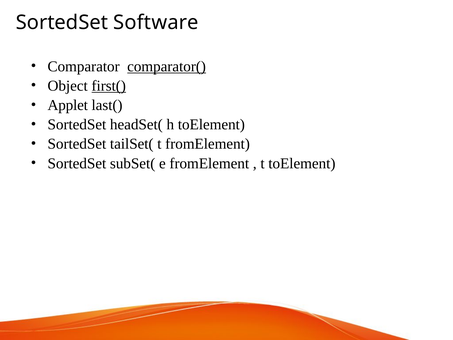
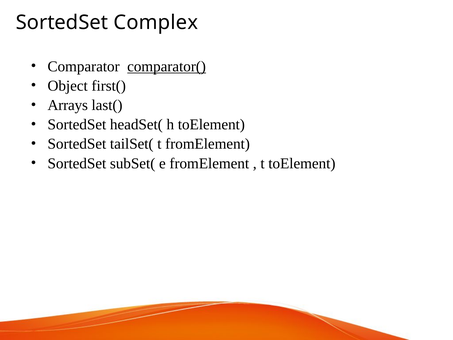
Software: Software -> Complex
first( underline: present -> none
Applet: Applet -> Arrays
